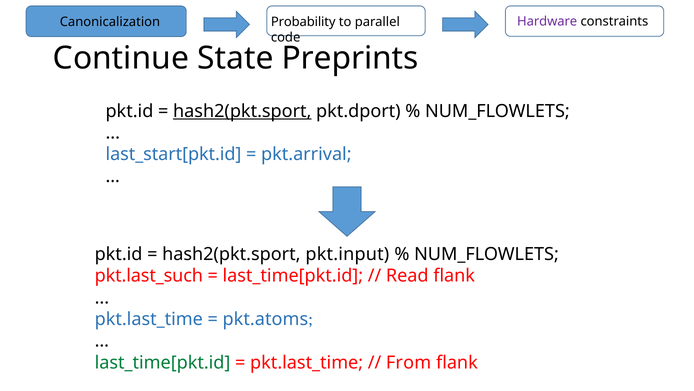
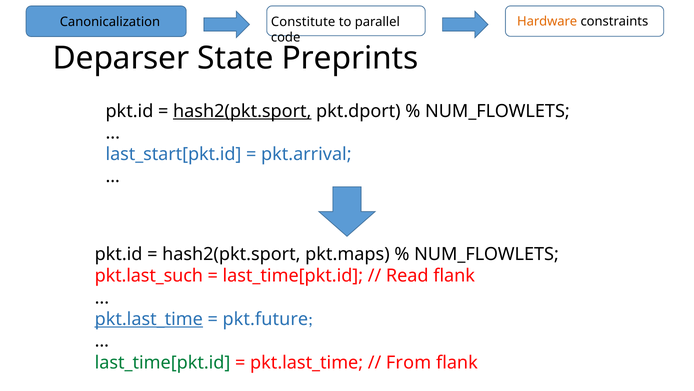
Hardware colour: purple -> orange
Probability: Probability -> Constitute
Continue: Continue -> Deparser
pkt.input: pkt.input -> pkt.maps
pkt.last_time at (149, 319) underline: none -> present
pkt.atoms: pkt.atoms -> pkt.future
